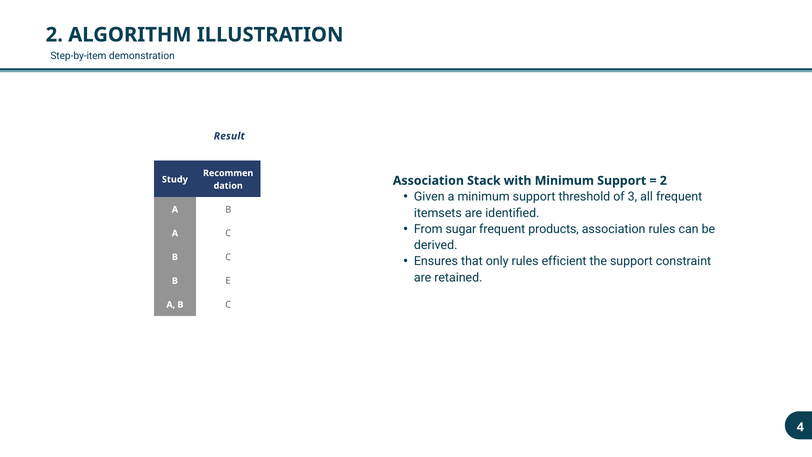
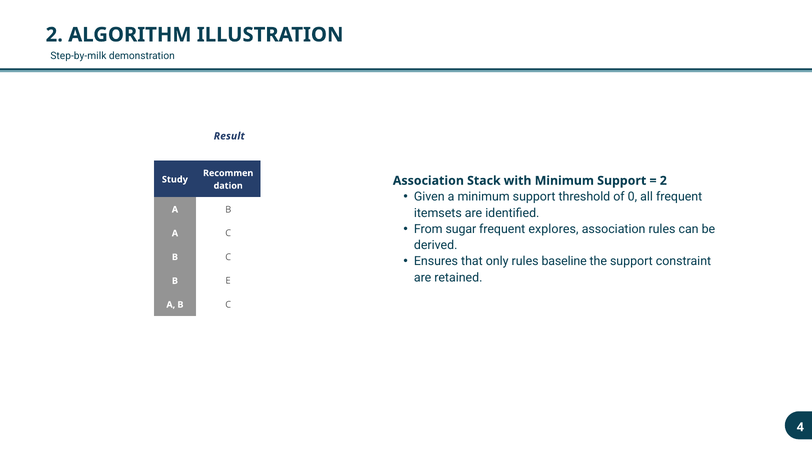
Step-by-item: Step-by-item -> Step-by-milk
3: 3 -> 0
products: products -> explores
efficient: efficient -> baseline
